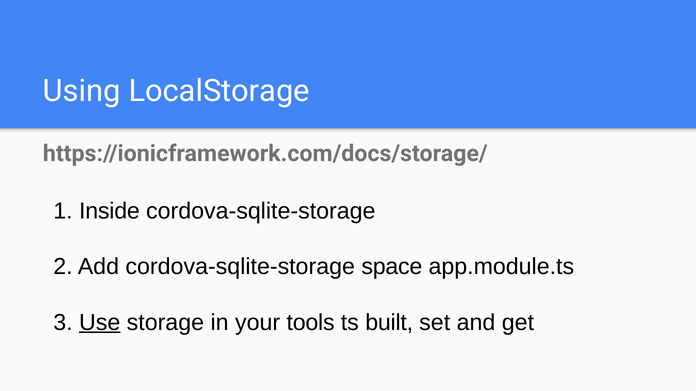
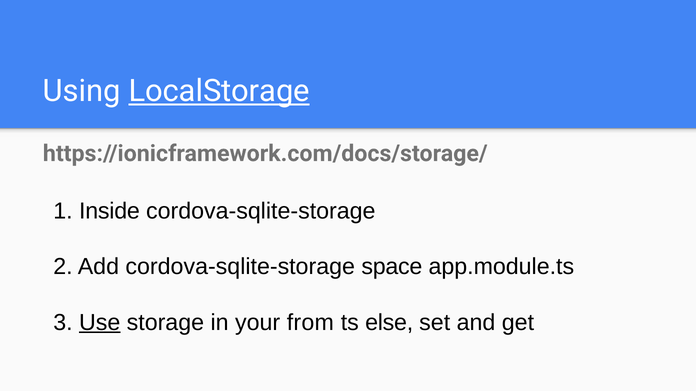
LocalStorage underline: none -> present
tools: tools -> from
built: built -> else
